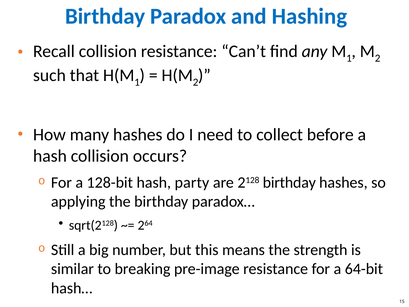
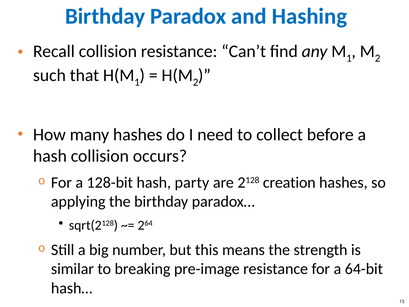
2128 birthday: birthday -> creation
